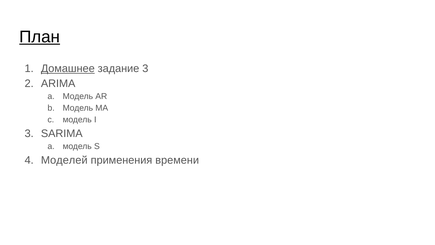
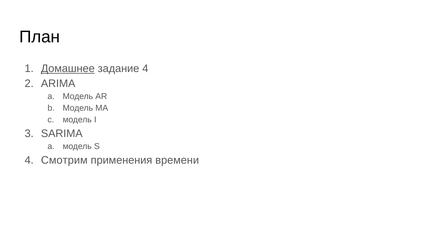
План underline: present -> none
задание 3: 3 -> 4
Моделей: Моделей -> Смотрим
